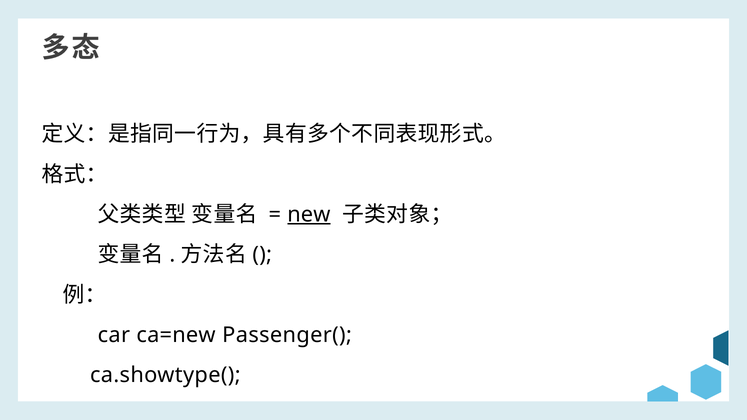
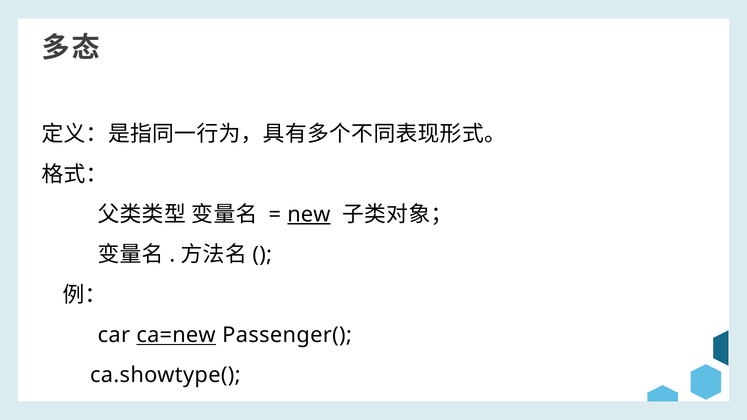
ca=new underline: none -> present
